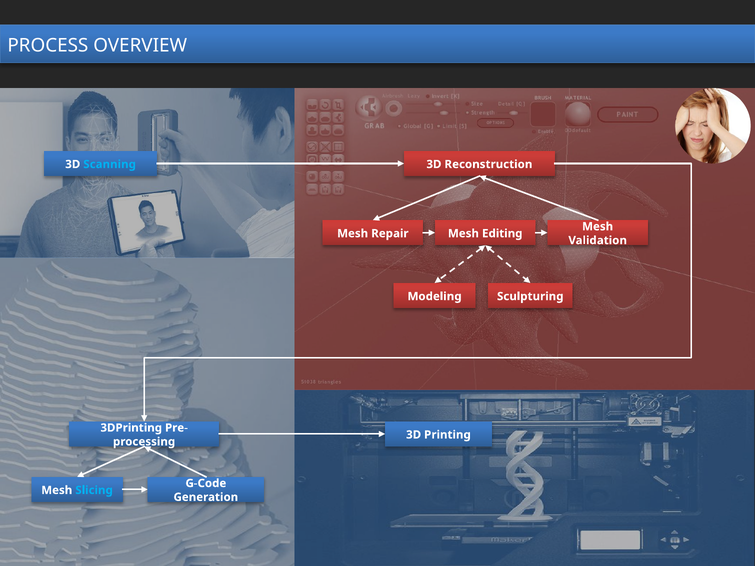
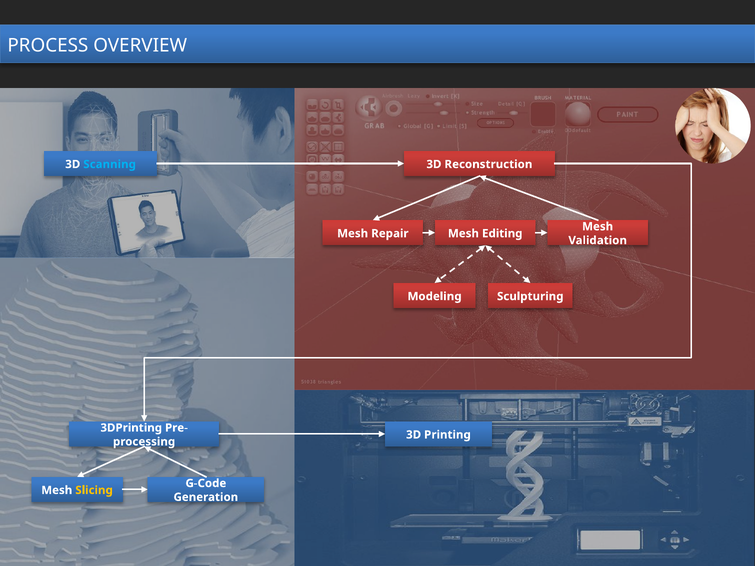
Slicing colour: light blue -> yellow
